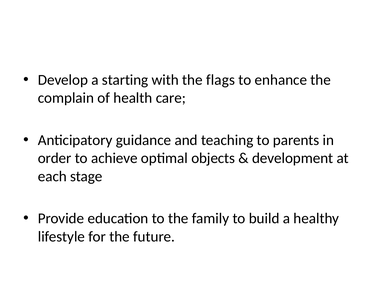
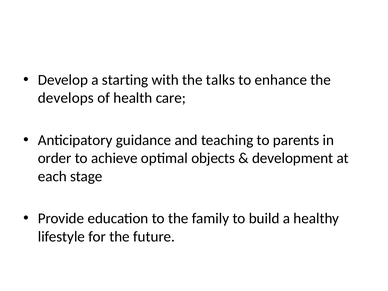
flags: flags -> talks
complain: complain -> develops
